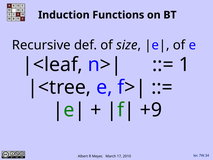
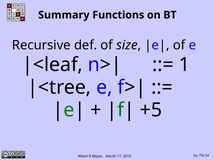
Induction: Induction -> Summary
+9: +9 -> +5
